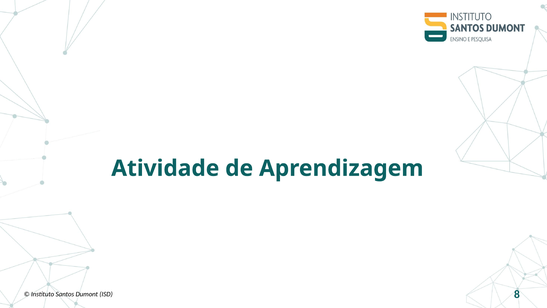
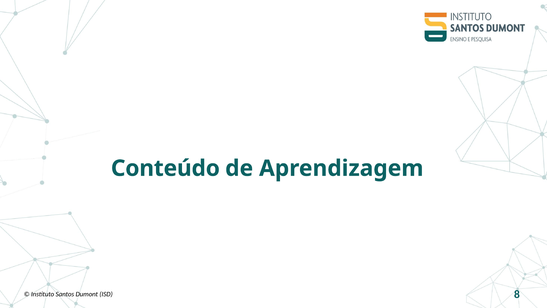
Atividade: Atividade -> Conteúdo
